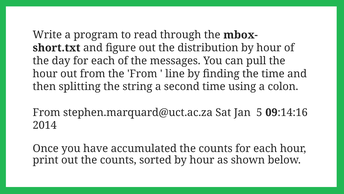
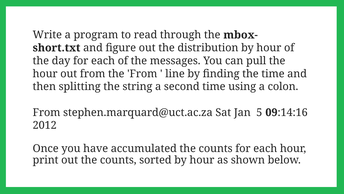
2014: 2014 -> 2012
